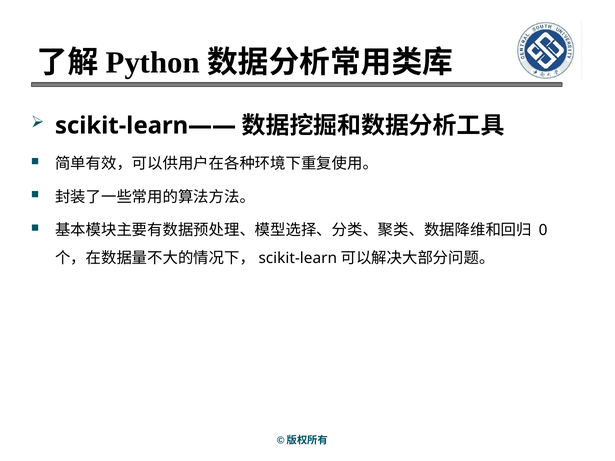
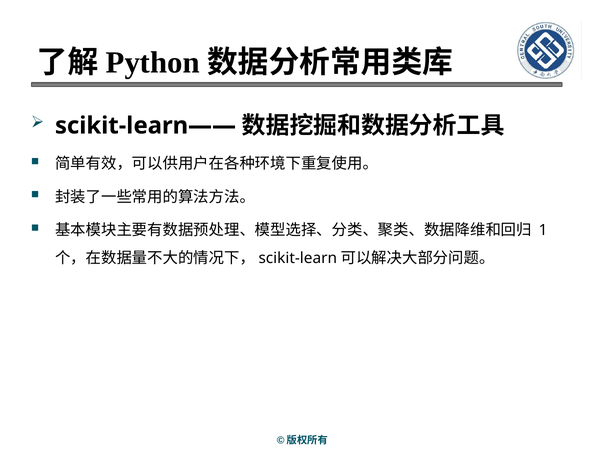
0: 0 -> 1
